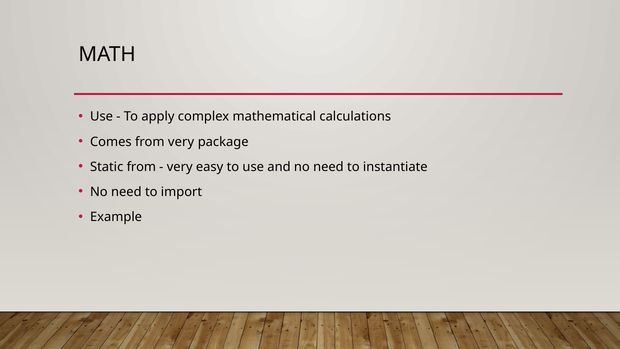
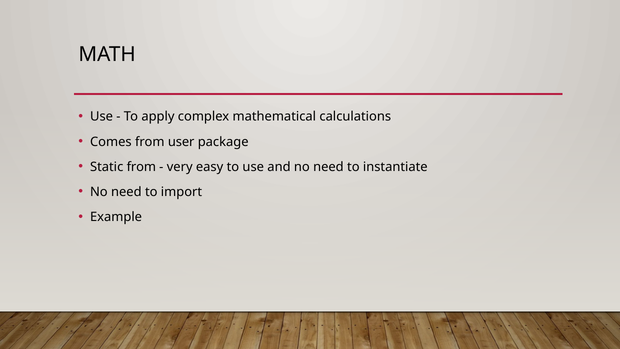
from very: very -> user
